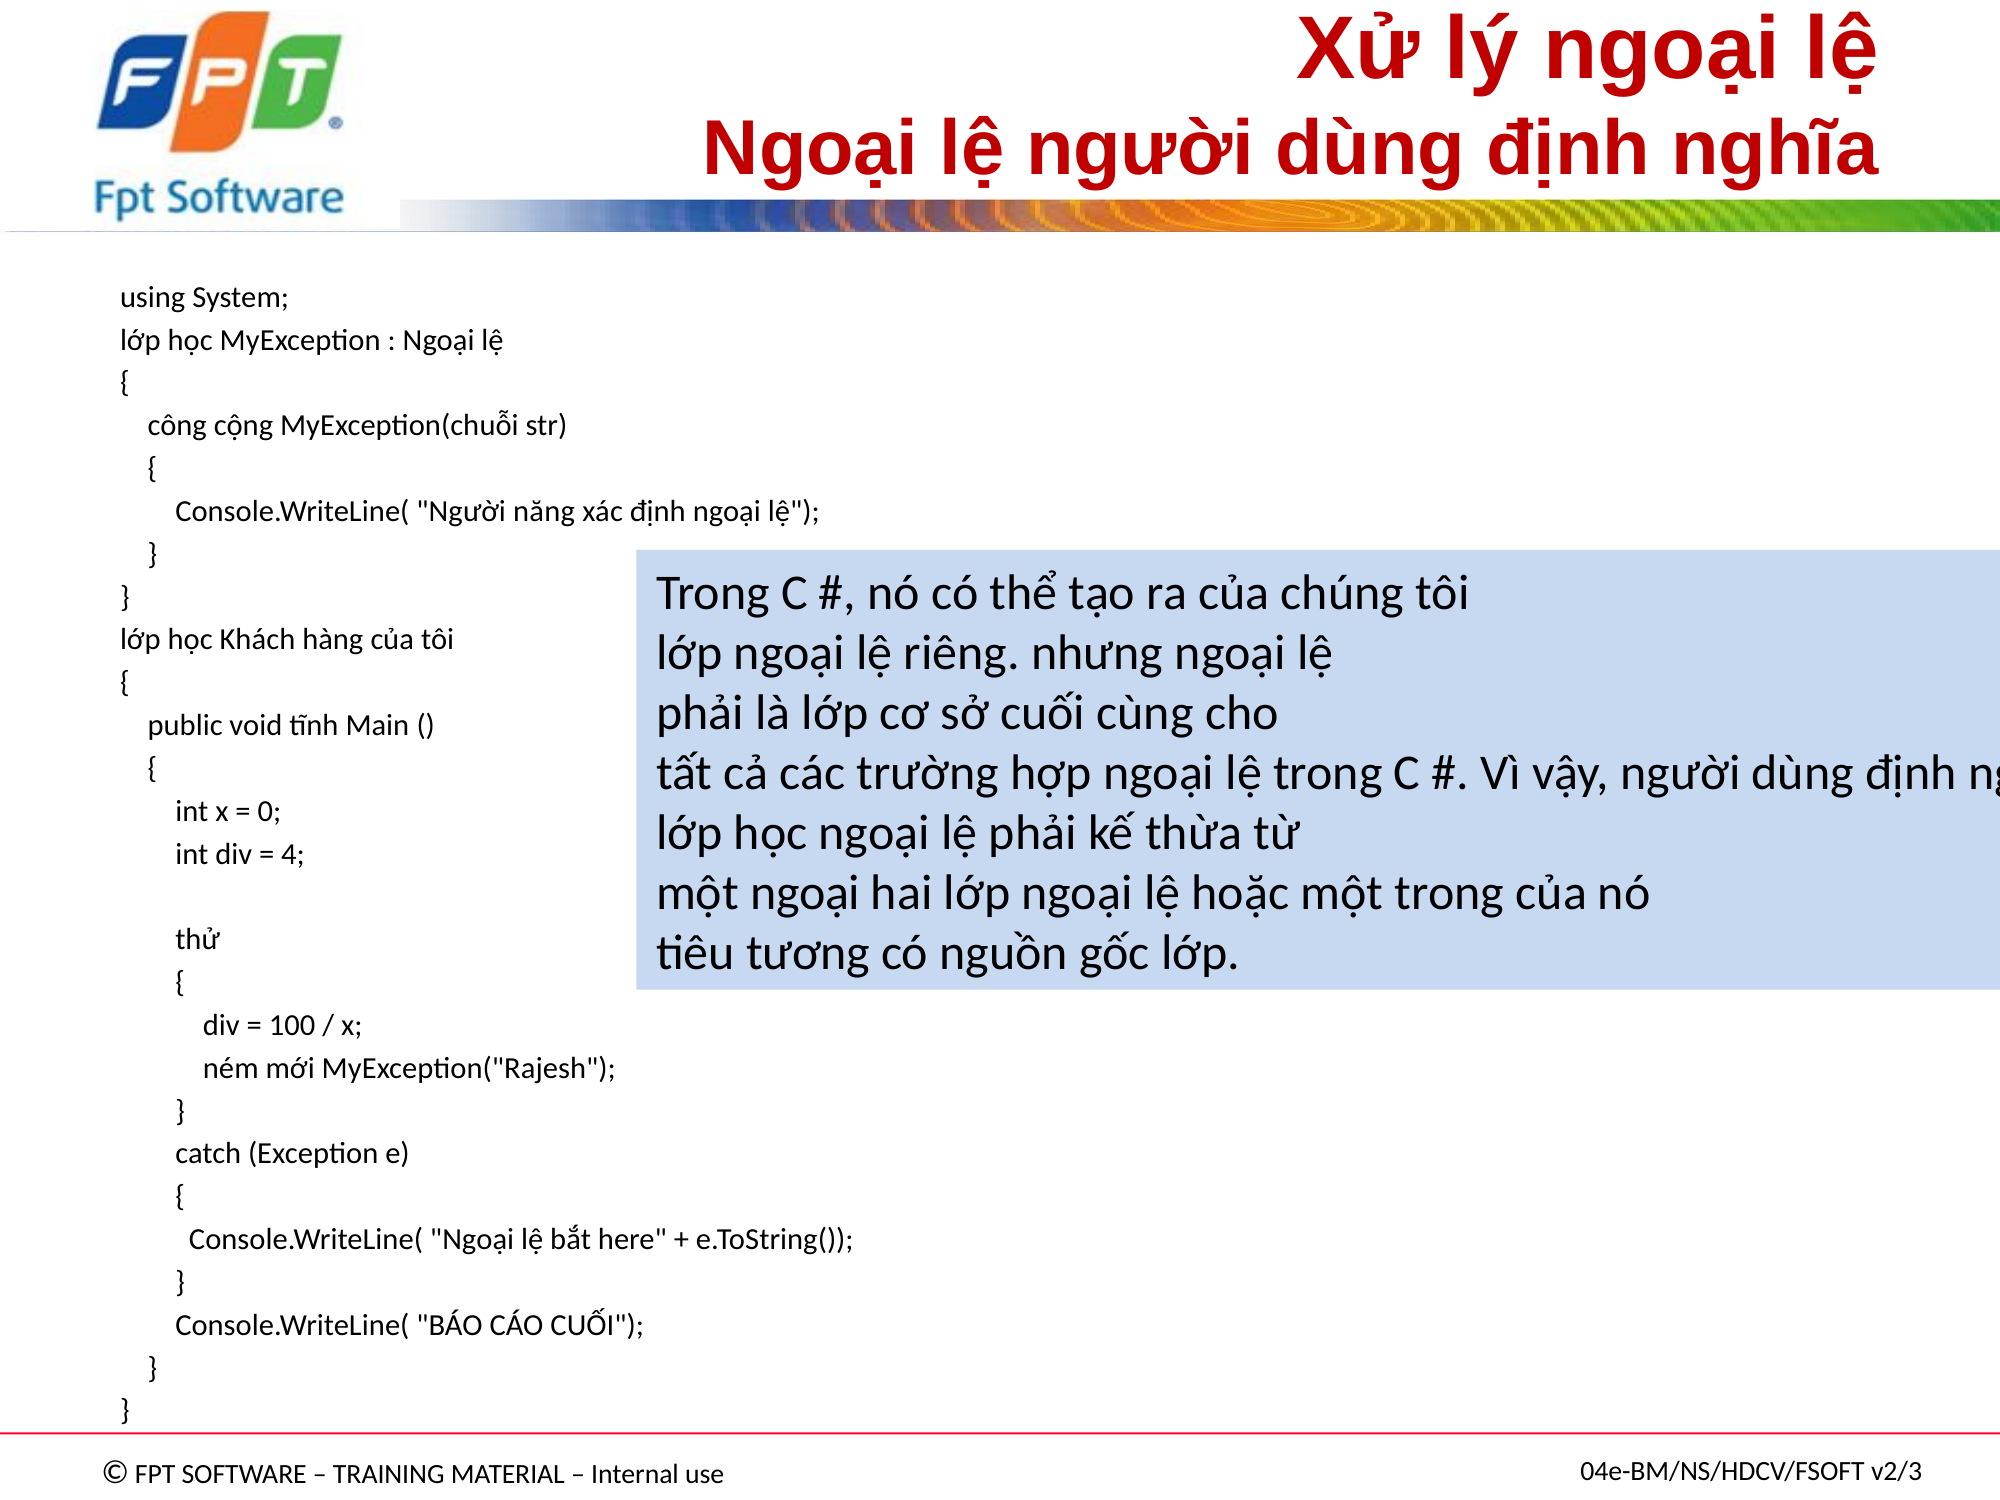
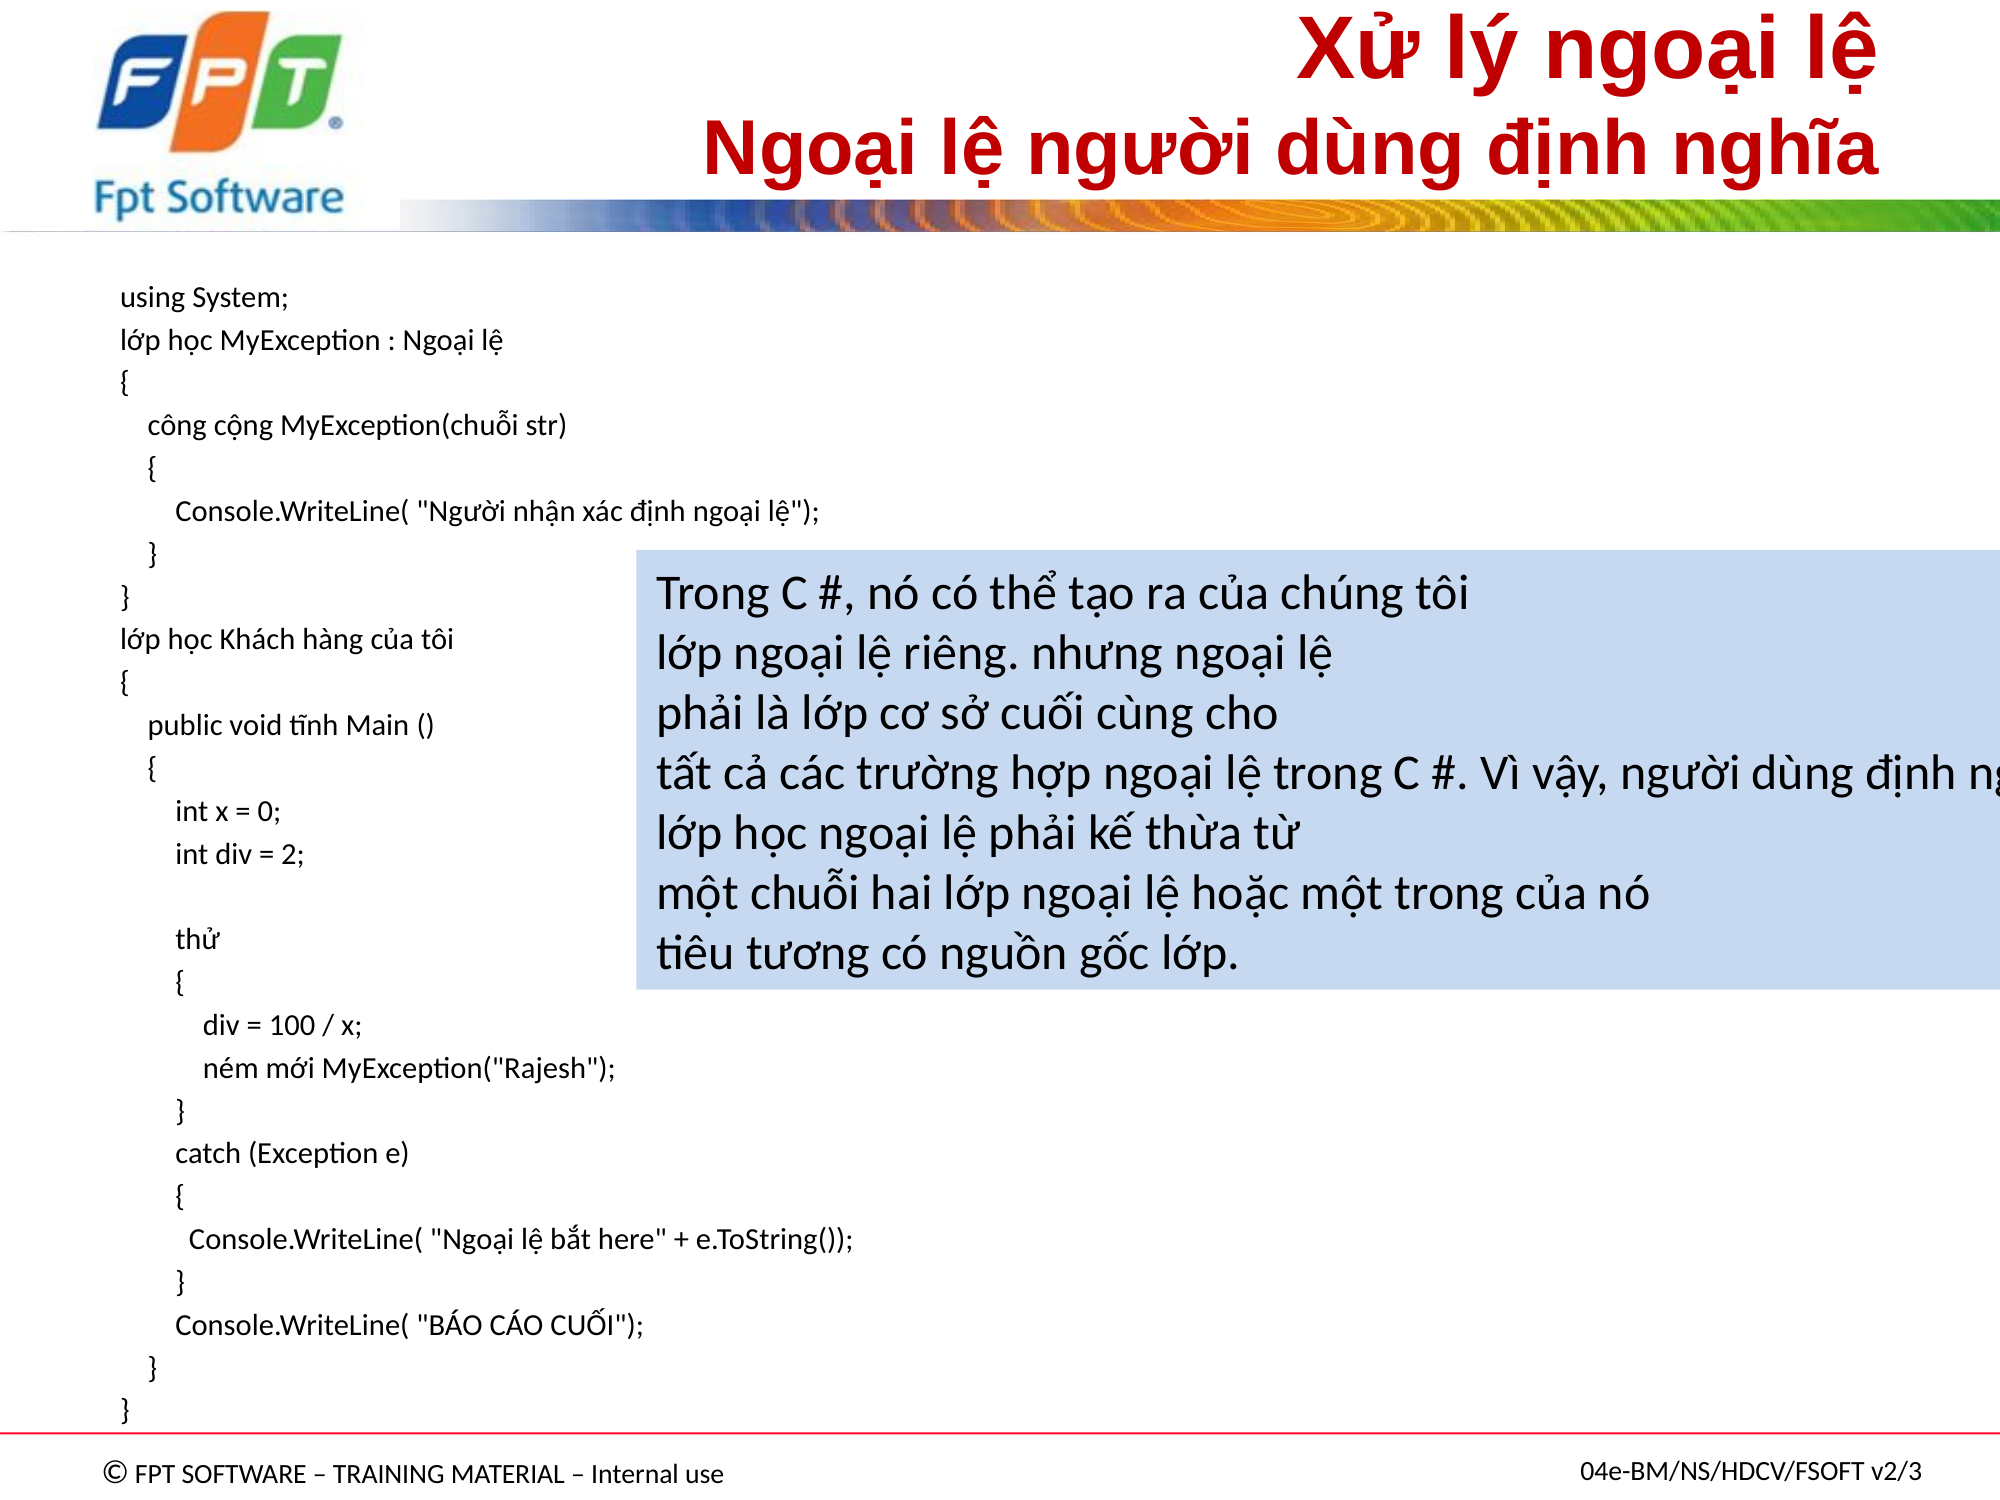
năng: năng -> nhận
4: 4 -> 2
một ngoại: ngoại -> chuỗi
